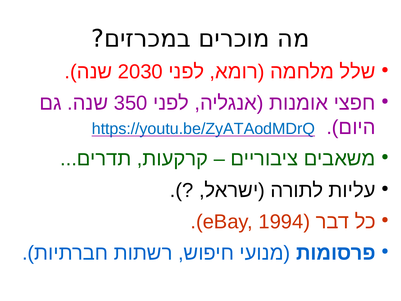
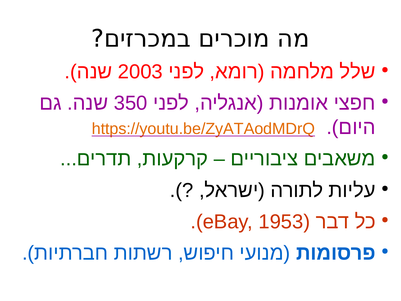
2030: 2030 -> 2003
https://youtu.be/ZyATAodMDrQ colour: blue -> orange
1994: 1994 -> 1953
